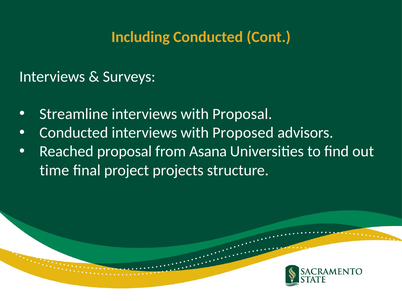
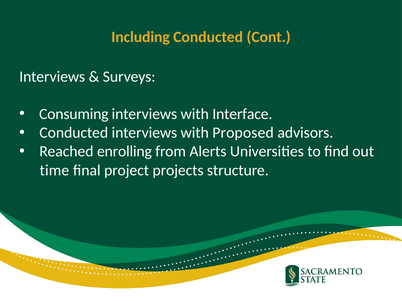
Streamline: Streamline -> Consuming
with Proposal: Proposal -> Interface
Reached proposal: proposal -> enrolling
Asana: Asana -> Alerts
